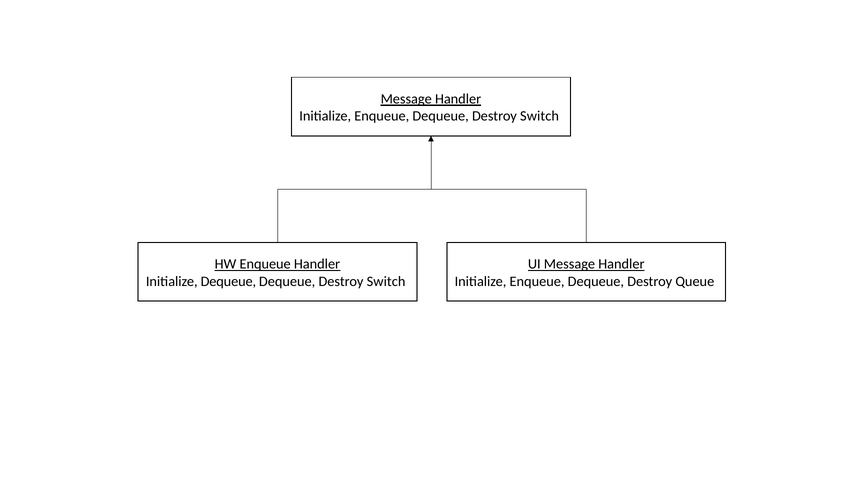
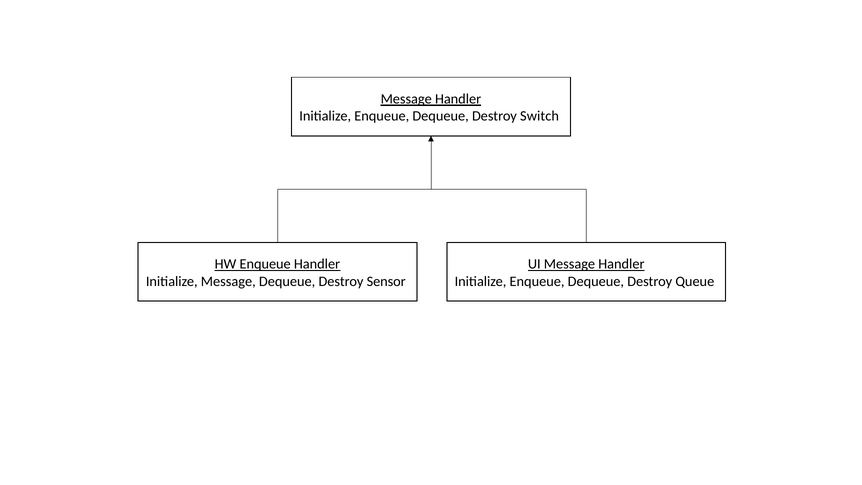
Initialize Dequeue: Dequeue -> Message
Switch at (386, 281): Switch -> Sensor
